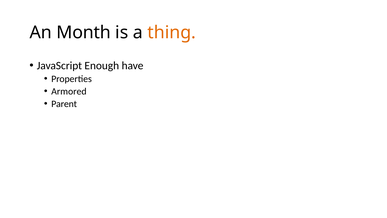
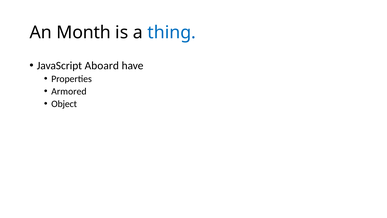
thing colour: orange -> blue
Enough: Enough -> Aboard
Parent: Parent -> Object
